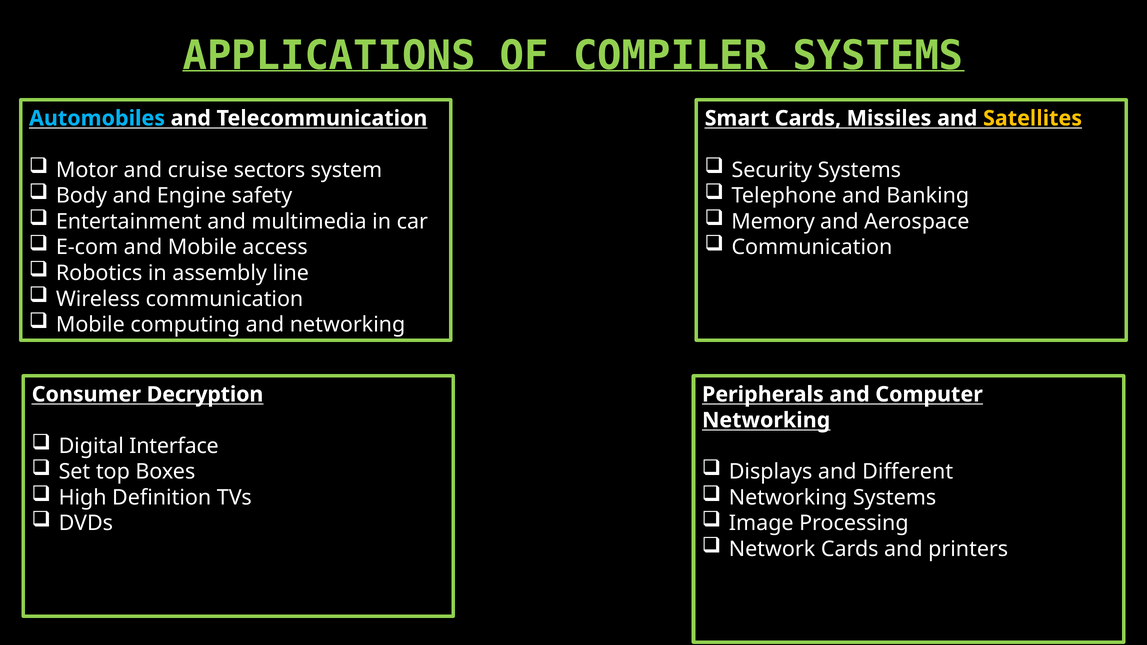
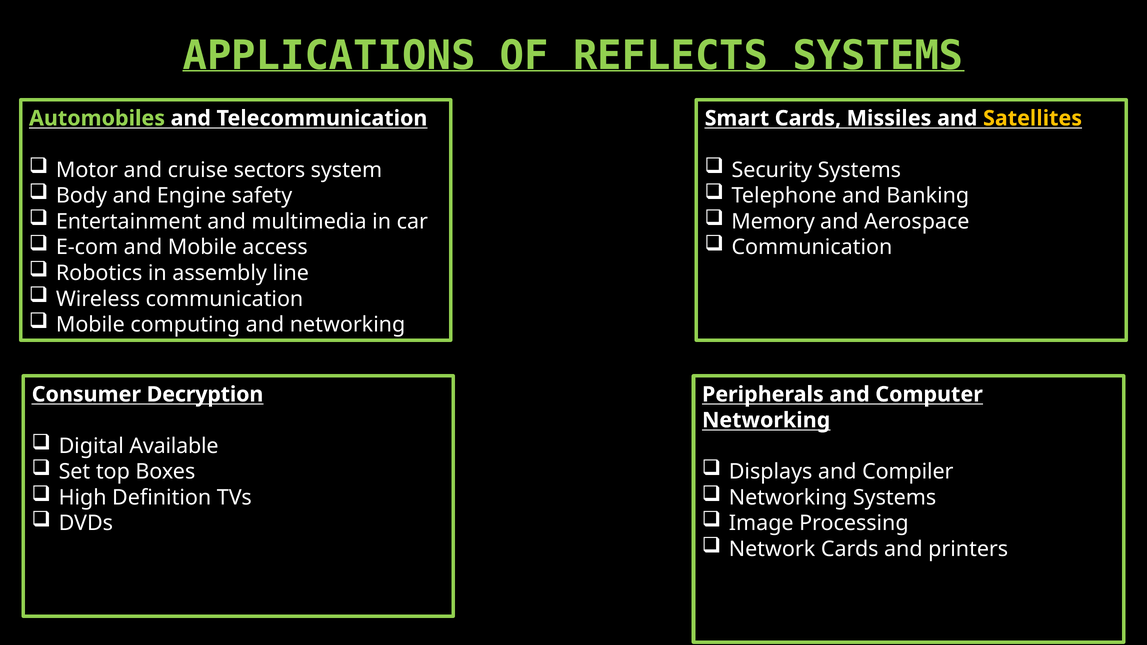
COMPILER: COMPILER -> REFLECTS
Automobiles colour: light blue -> light green
Interface: Interface -> Available
Different: Different -> Compiler
